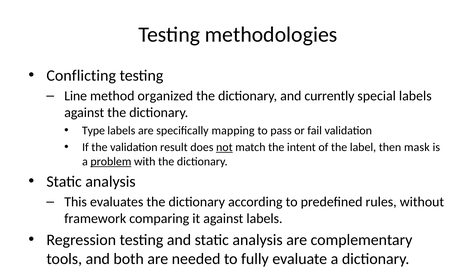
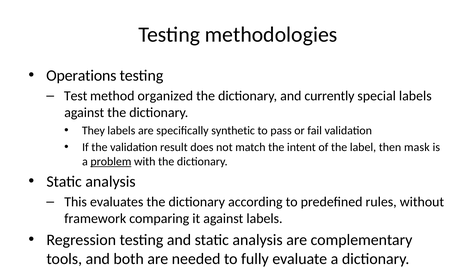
Conflicting: Conflicting -> Operations
Line: Line -> Test
Type: Type -> They
mapping: mapping -> synthetic
not underline: present -> none
